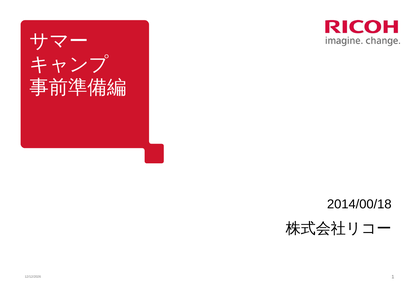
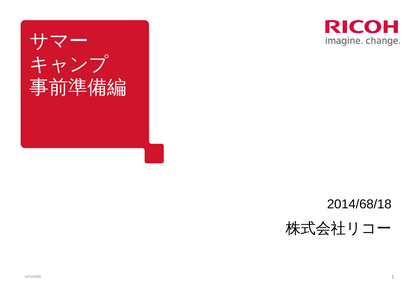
2014/00/18: 2014/00/18 -> 2014/68/18
